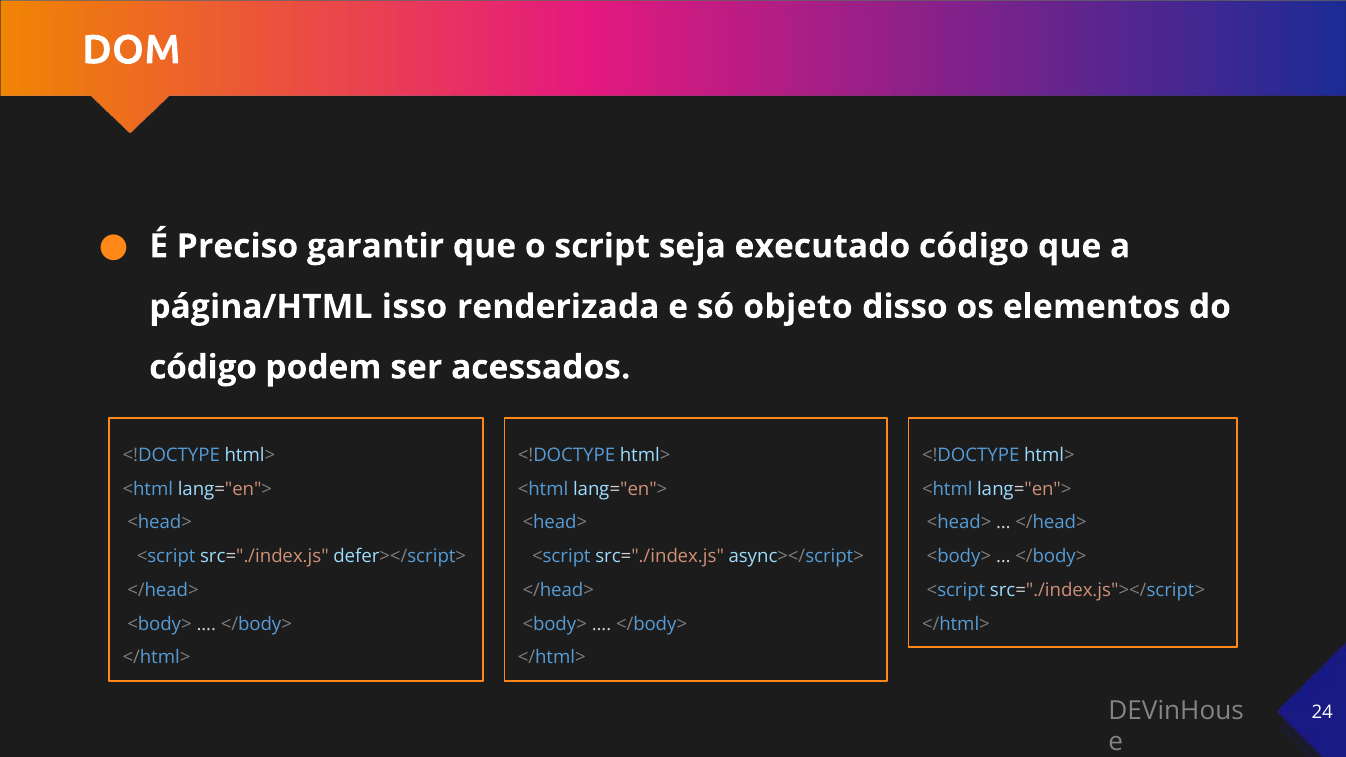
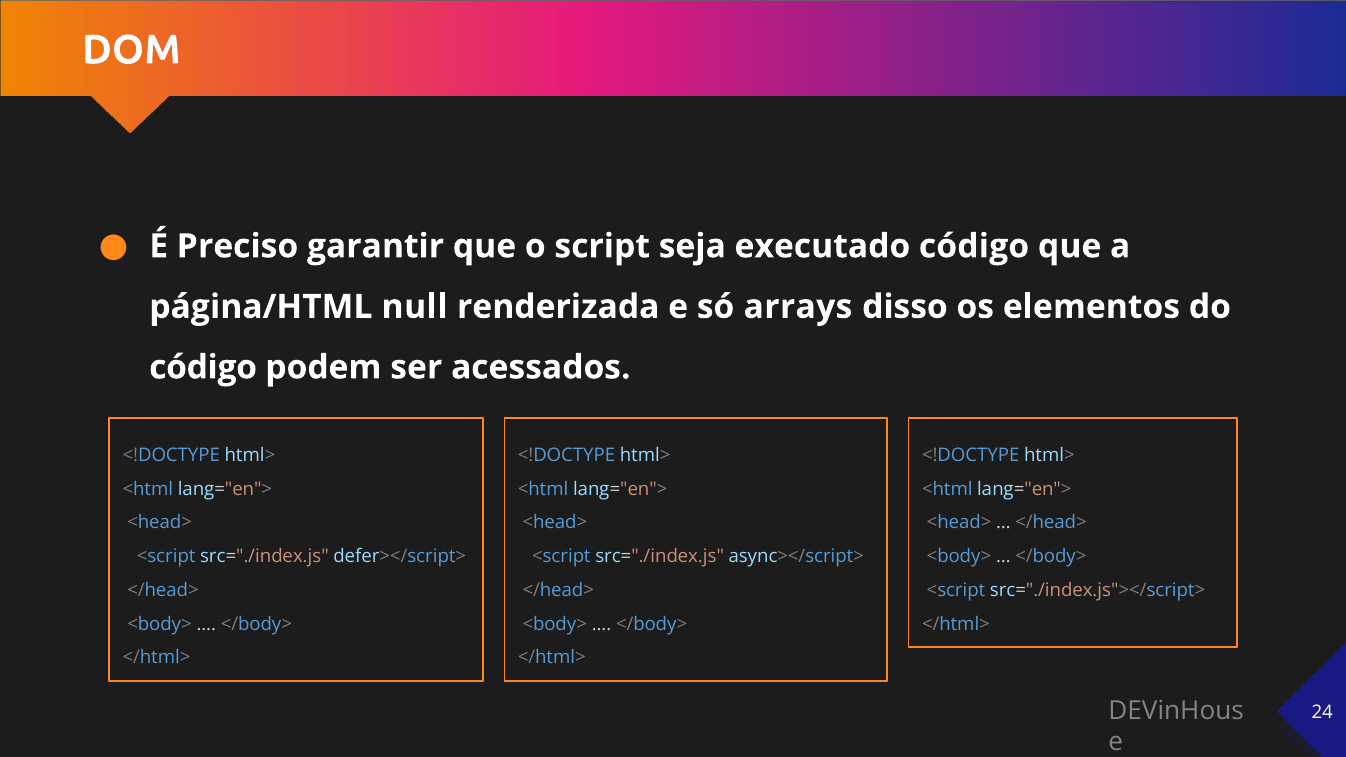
isso: isso -> null
objeto: objeto -> arrays
